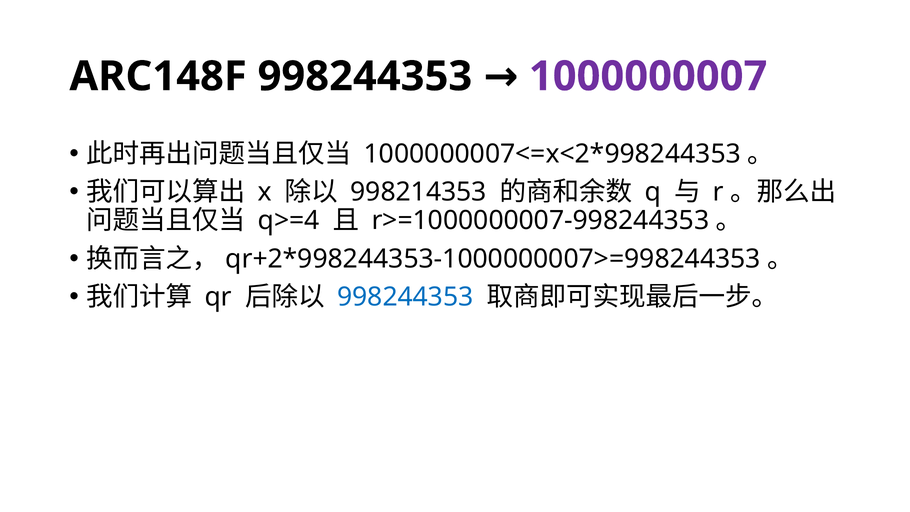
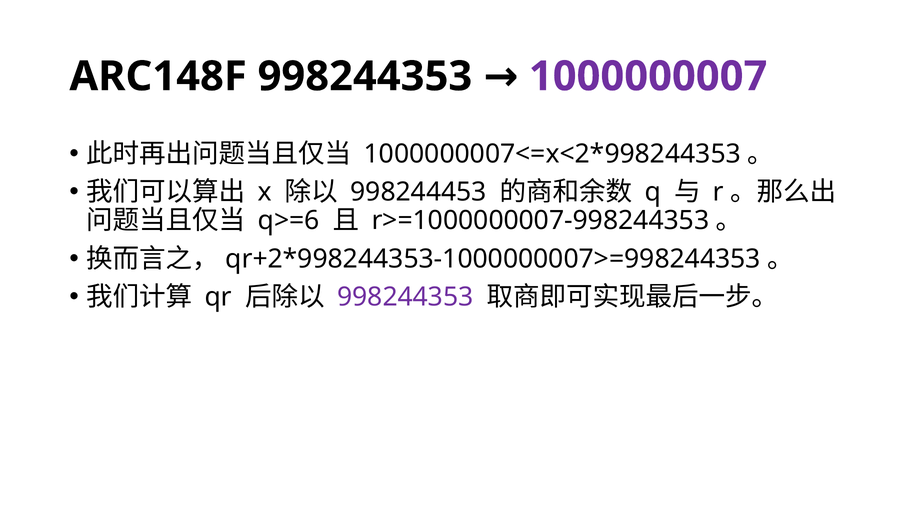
998214353: 998214353 -> 998244453
q>=4: q>=4 -> q>=6
998244353 at (405, 297) colour: blue -> purple
